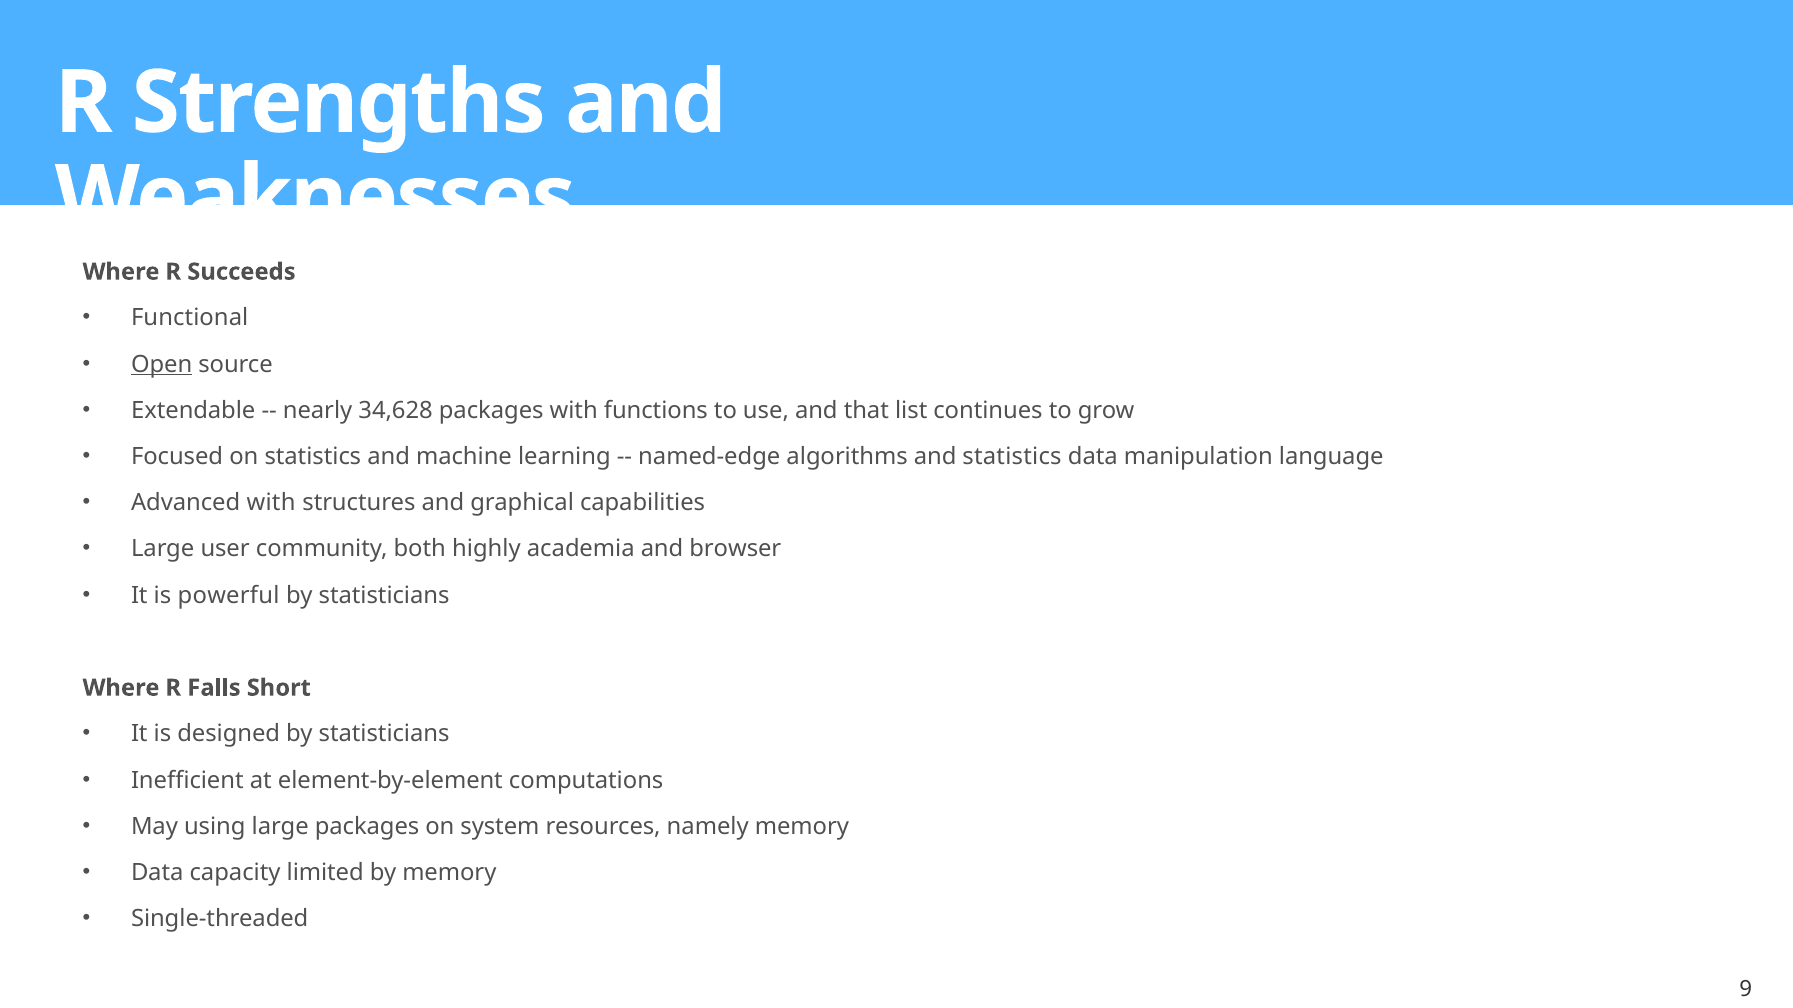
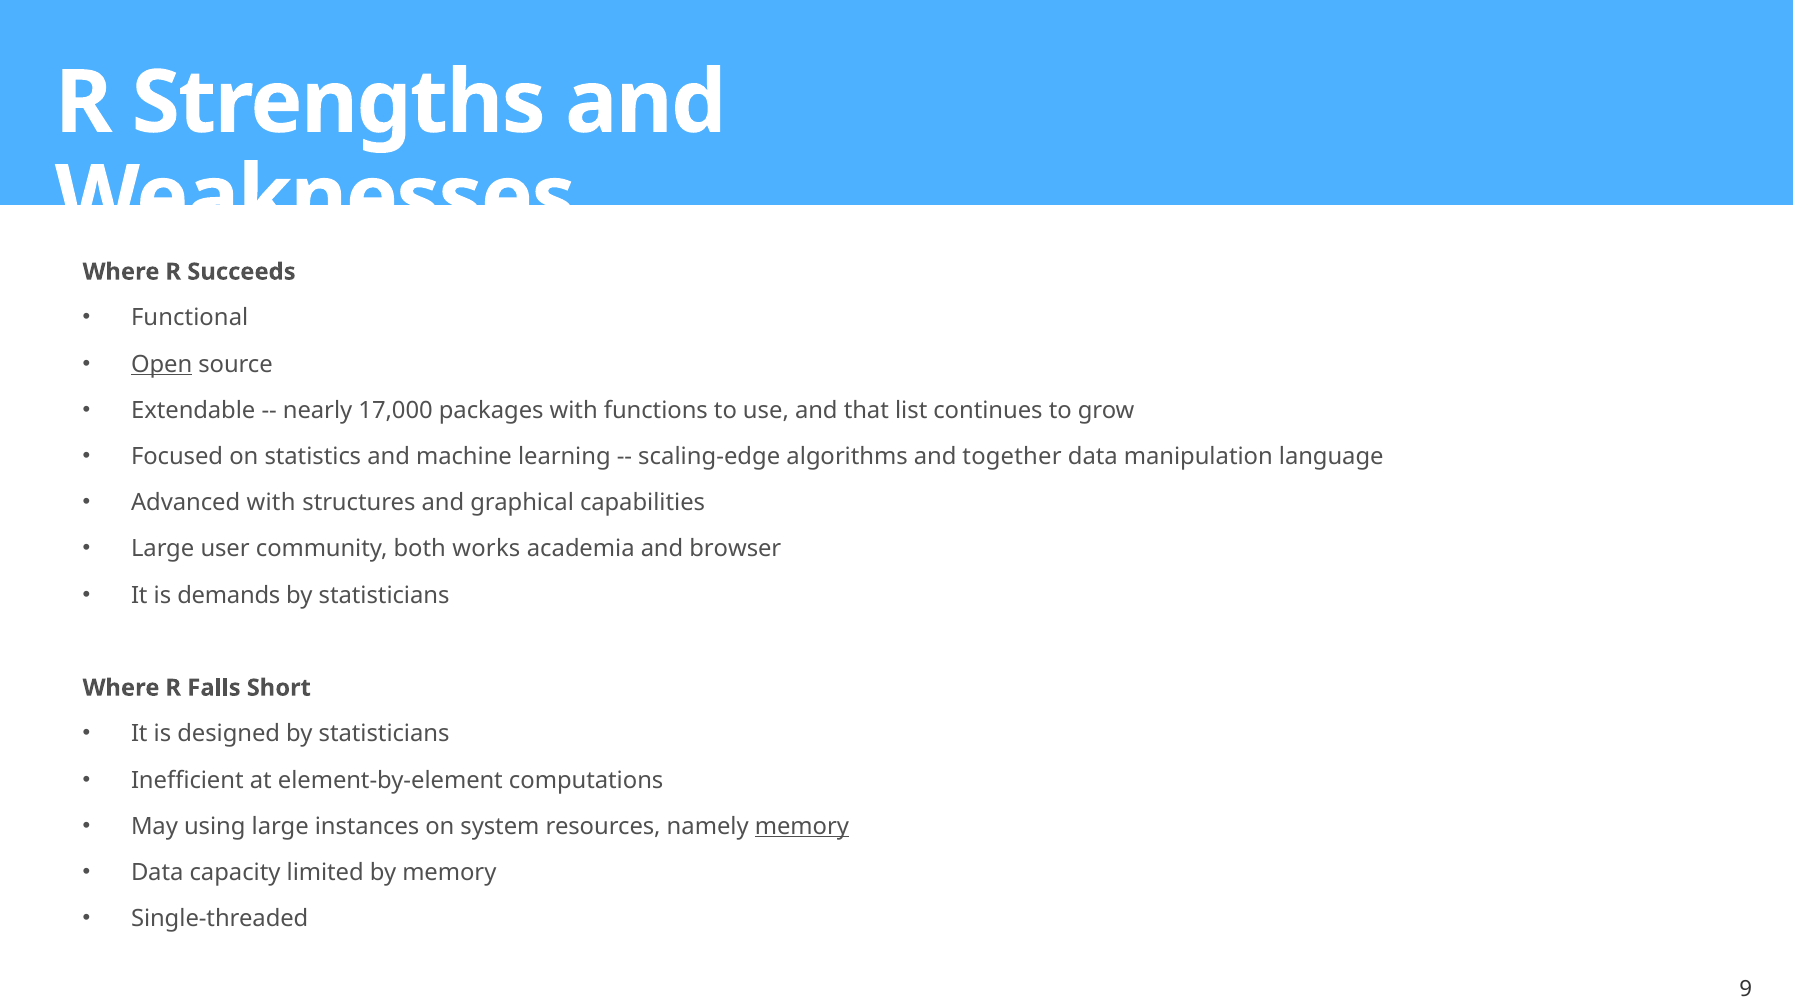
34,628: 34,628 -> 17,000
named-edge: named-edge -> scaling-edge
and statistics: statistics -> together
highly: highly -> works
powerful: powerful -> demands
large packages: packages -> instances
memory at (802, 827) underline: none -> present
